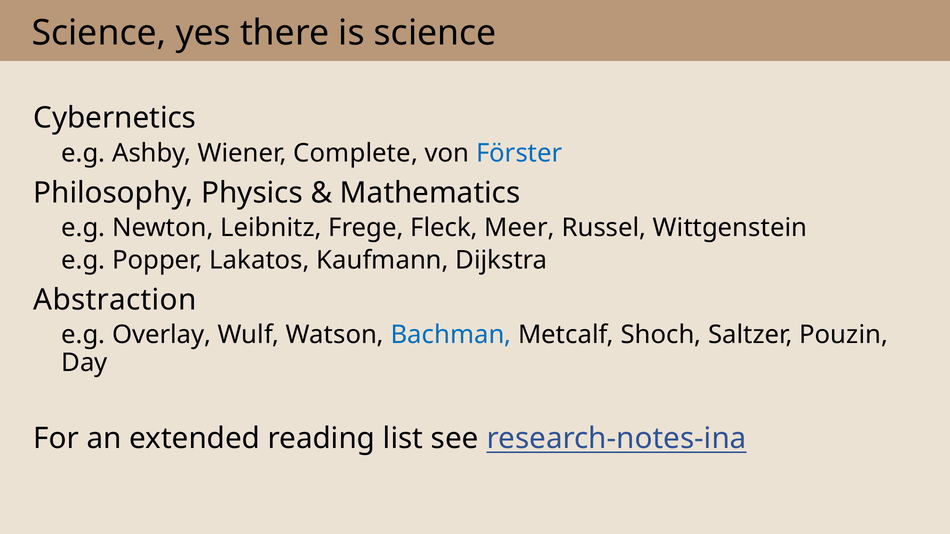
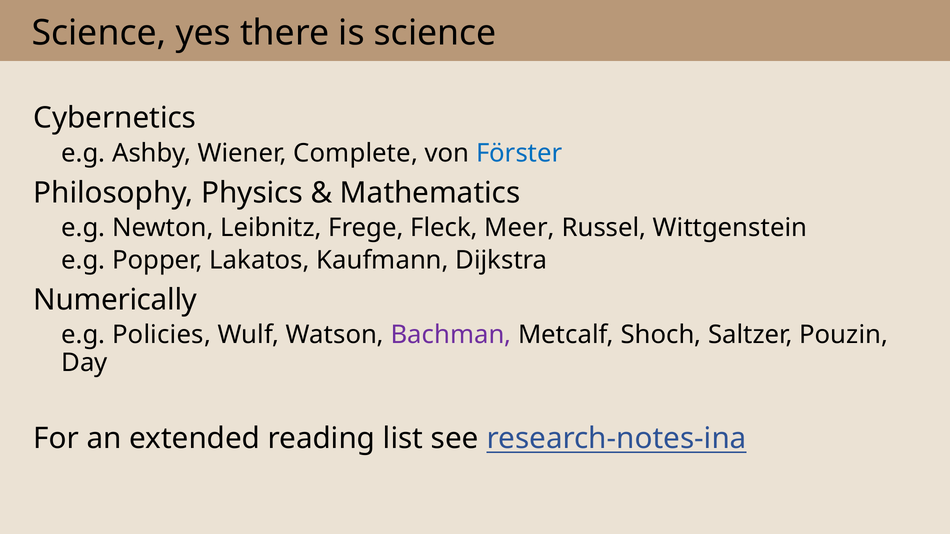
Abstraction: Abstraction -> Numerically
Overlay: Overlay -> Policies
Bachman colour: blue -> purple
